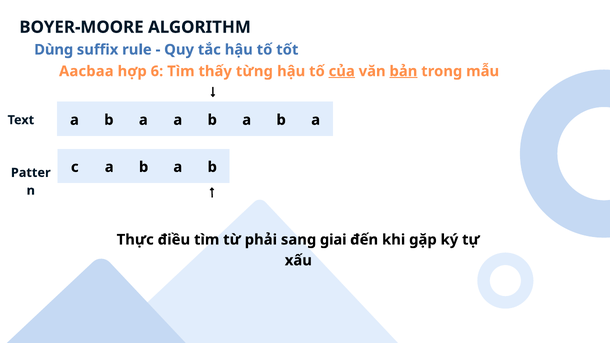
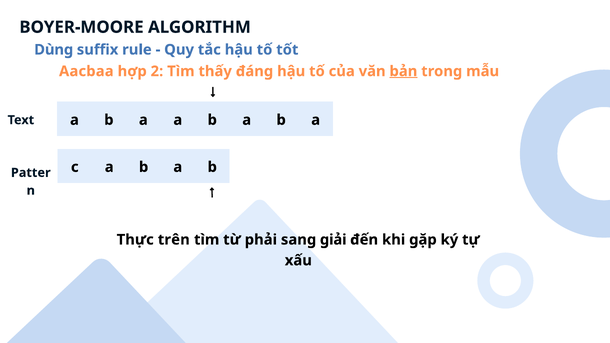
6: 6 -> 2
từng: từng -> đáng
của underline: present -> none
điều: điều -> trên
giai: giai -> giải
